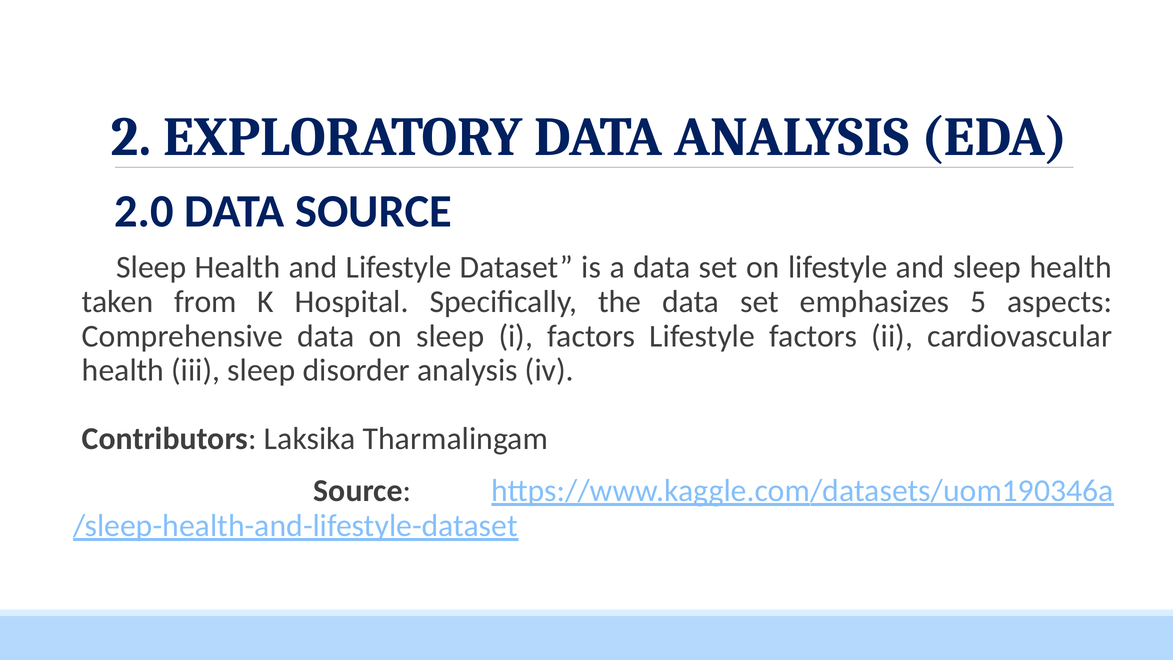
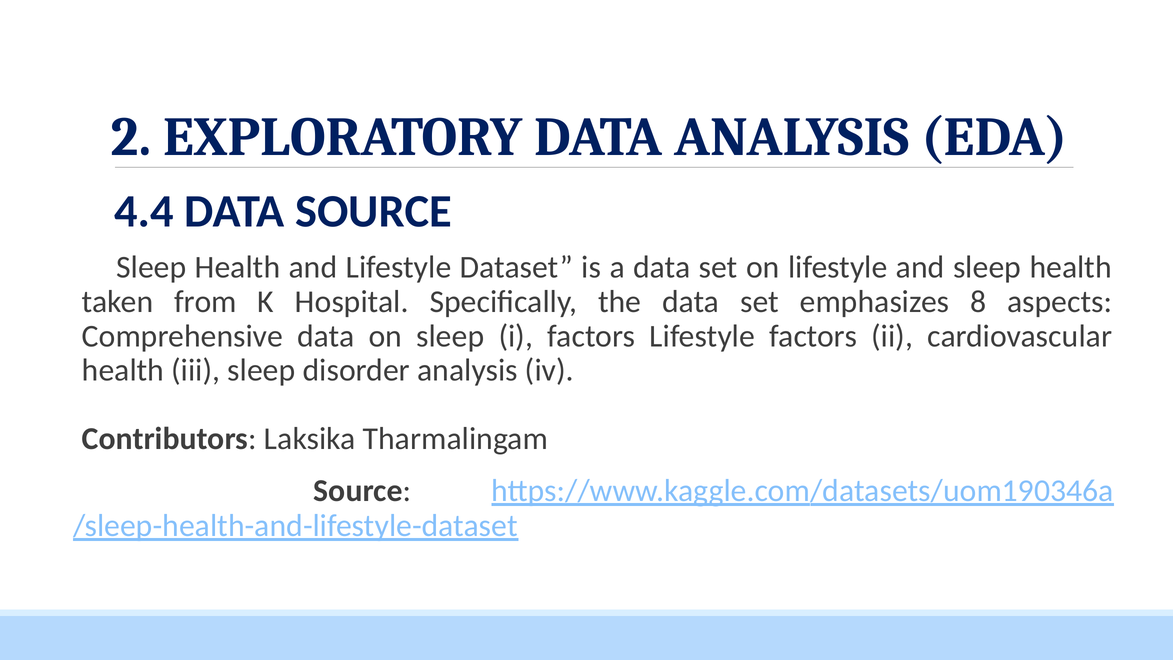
2.0: 2.0 -> 4.4
5: 5 -> 8
